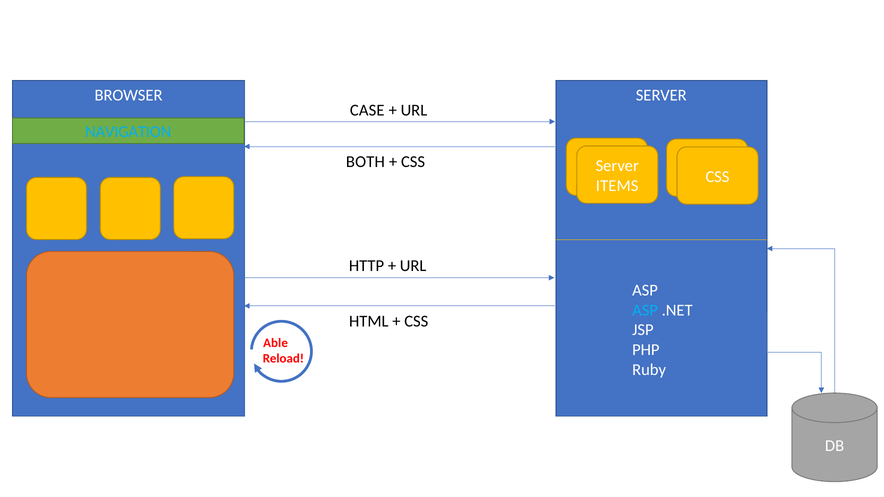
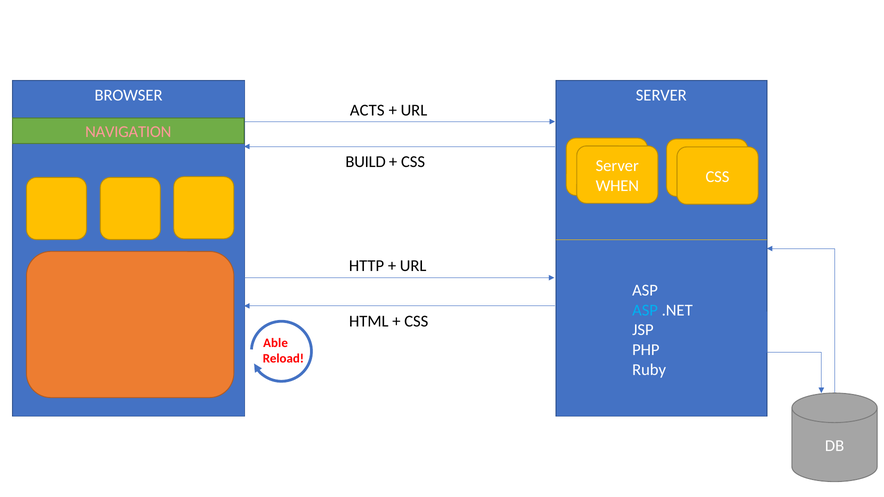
CASE: CASE -> ACTS
NAVIGATION colour: light blue -> pink
BOTH: BOTH -> BUILD
ITEMS: ITEMS -> WHEN
